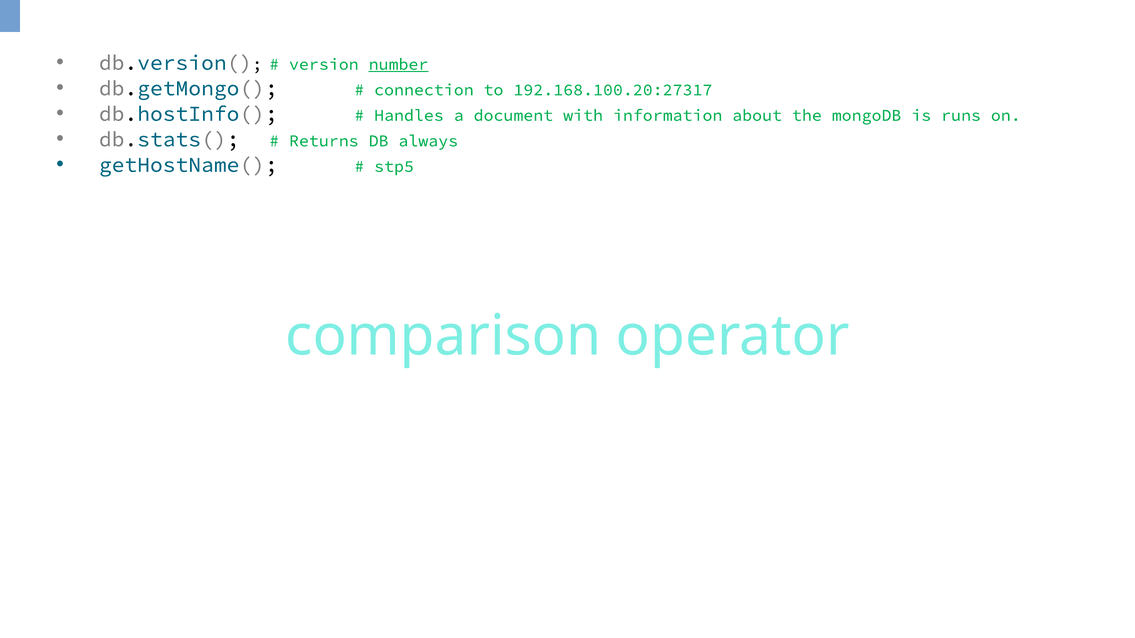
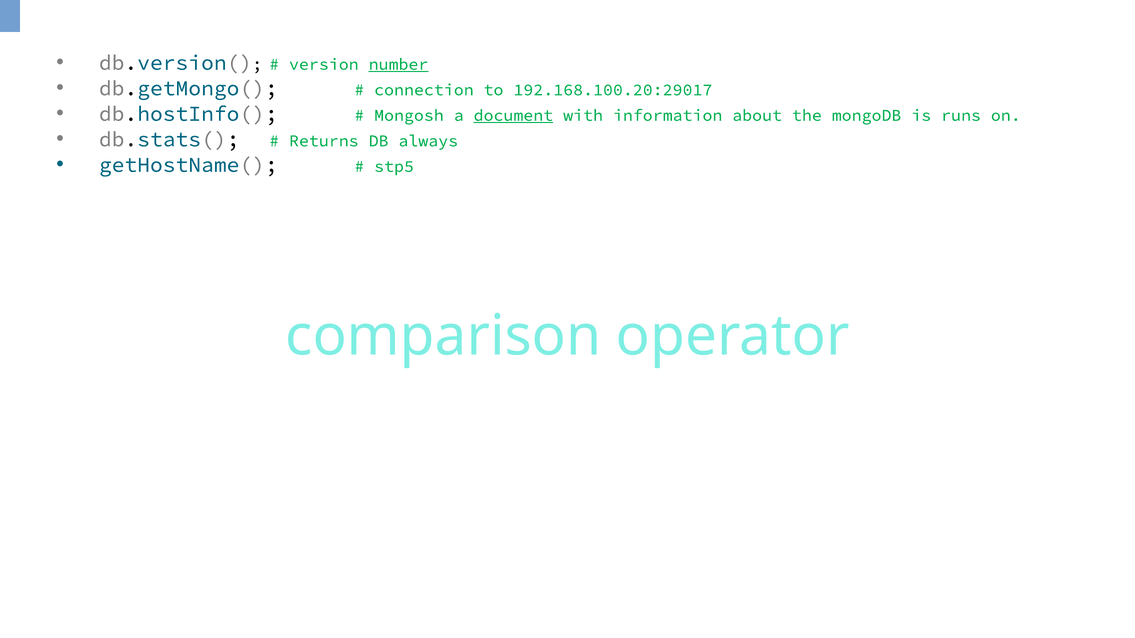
192.168.100.20:27317: 192.168.100.20:27317 -> 192.168.100.20:29017
Handles: Handles -> Mongosh
document underline: none -> present
